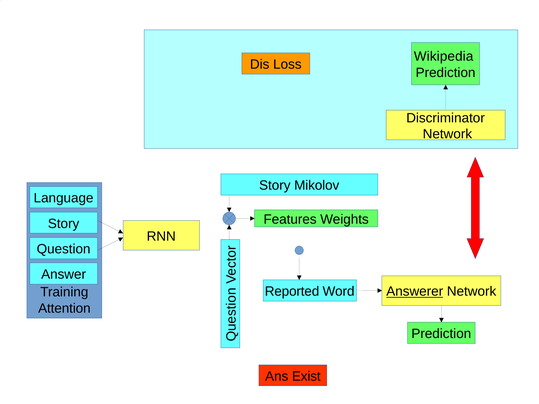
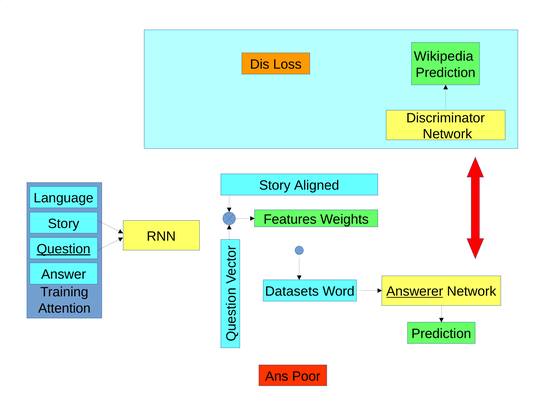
Mikolov: Mikolov -> Aligned
Question underline: none -> present
Reported: Reported -> Datasets
Exist: Exist -> Poor
